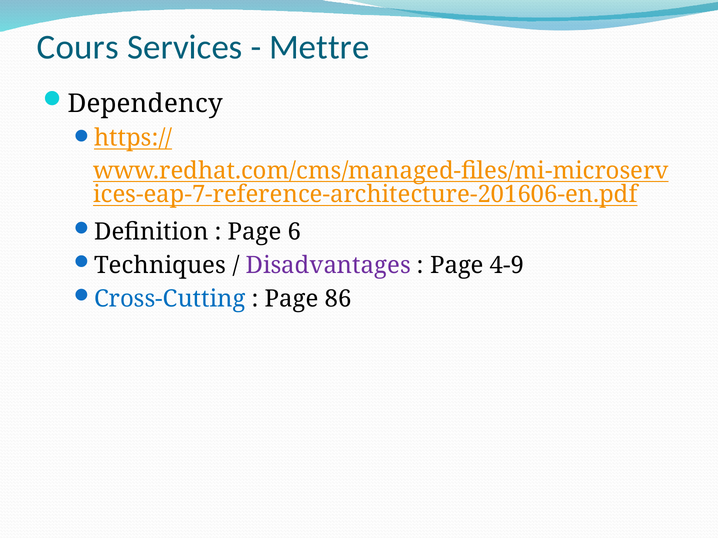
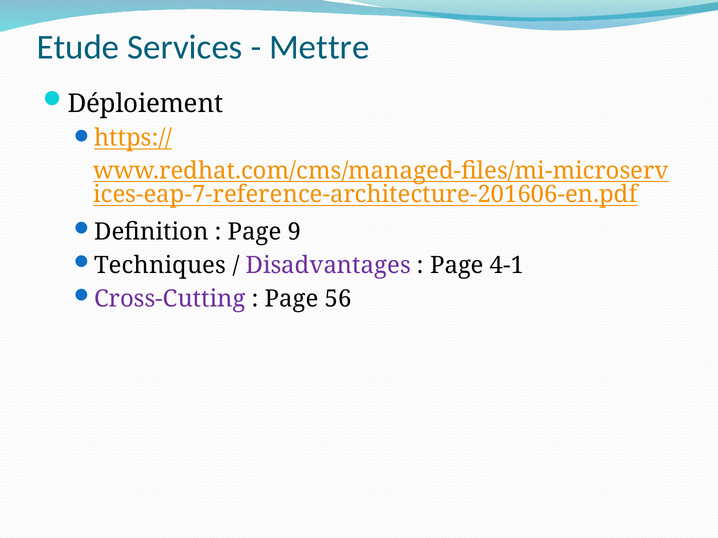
Cours: Cours -> Etude
Dependency: Dependency -> Déploiement
6: 6 -> 9
4-9: 4-9 -> 4-1
Cross-Cutting colour: blue -> purple
86: 86 -> 56
